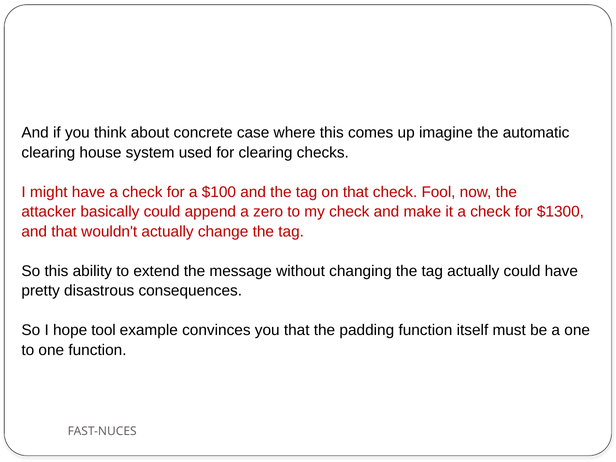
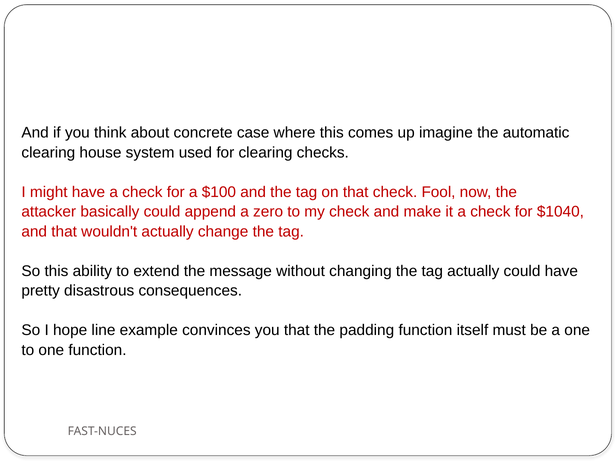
$1300: $1300 -> $1040
tool: tool -> line
